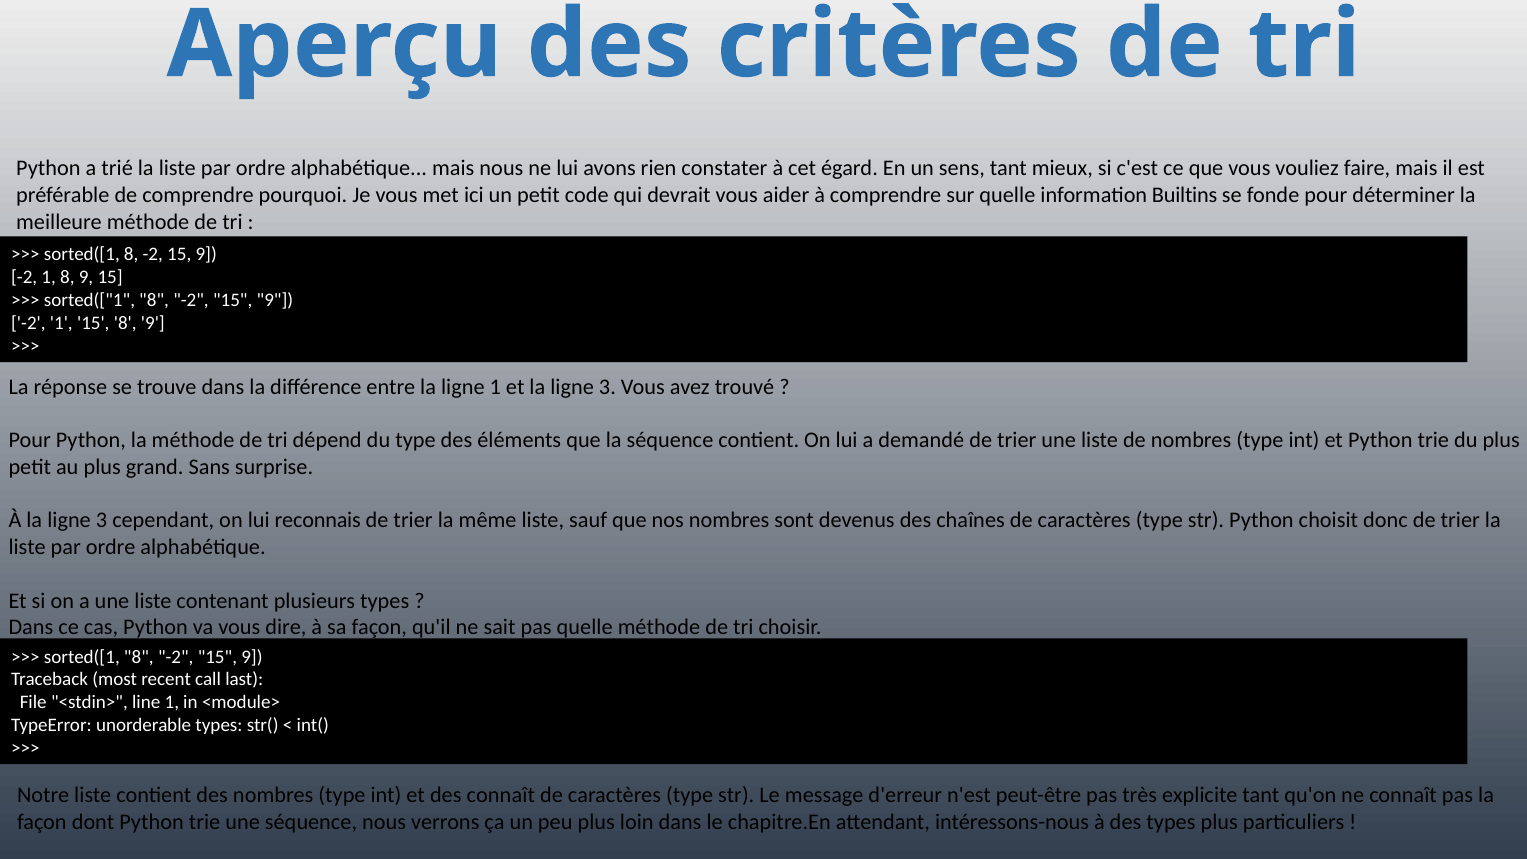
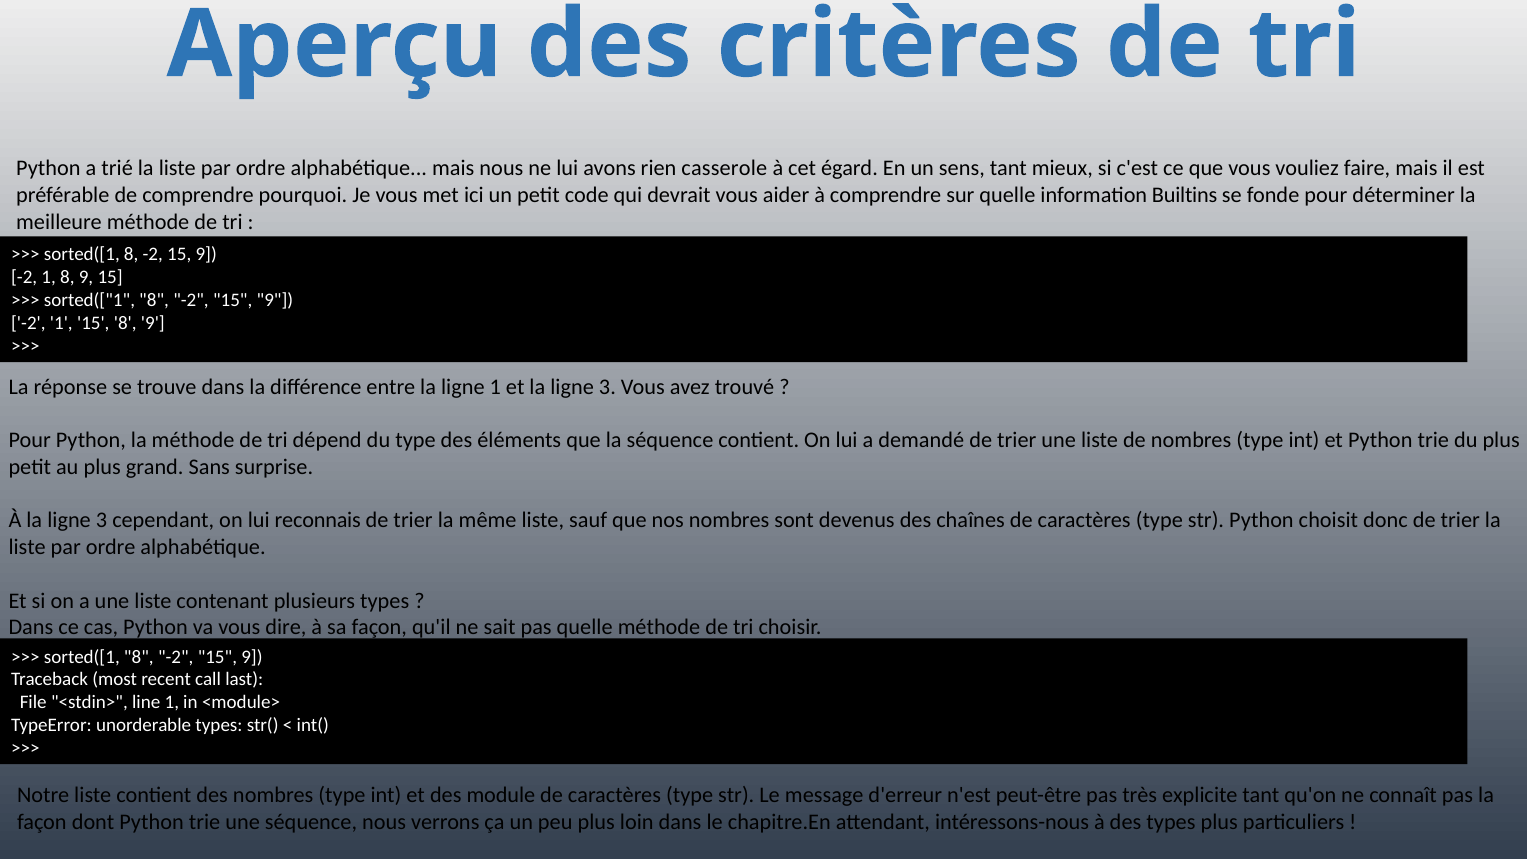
constater: constater -> casserole
des connaît: connaît -> module
